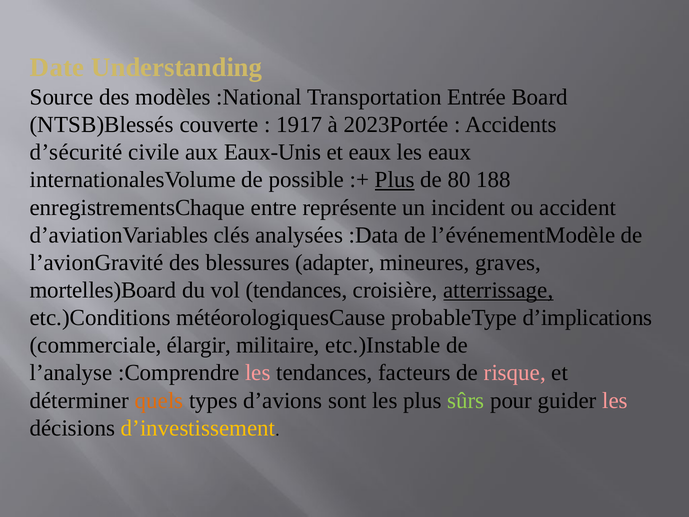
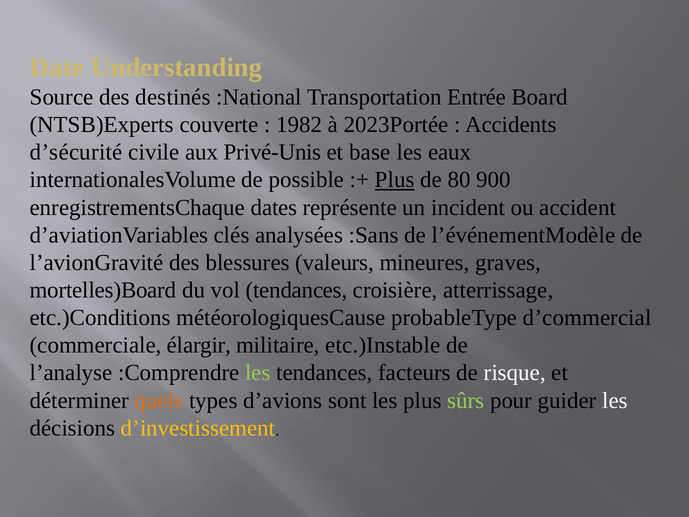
modèles: modèles -> destinés
NTSB)Blessés: NTSB)Blessés -> NTSB)Experts
1917: 1917 -> 1982
Eaux-Unis: Eaux-Unis -> Privé-Unis
et eaux: eaux -> base
188: 188 -> 900
entre: entre -> dates
:Data: :Data -> :Sans
adapter: adapter -> valeurs
atterrissage underline: present -> none
d’implications: d’implications -> d’commercial
les at (258, 373) colour: pink -> light green
risque colour: pink -> white
les at (615, 400) colour: pink -> white
